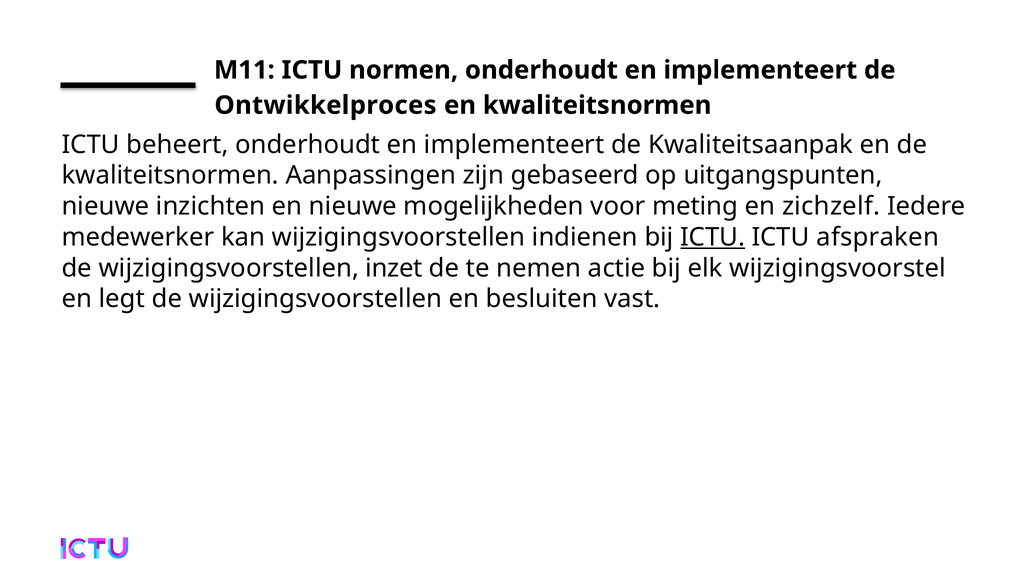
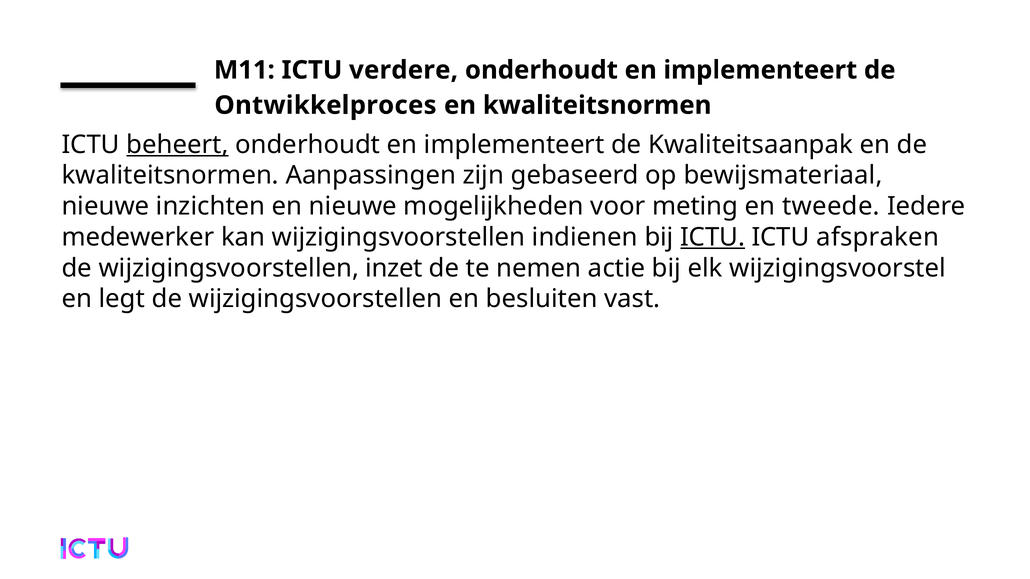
normen: normen -> verdere
beheert underline: none -> present
uitgangspunten: uitgangspunten -> bewijsmateriaal
zichzelf: zichzelf -> tweede
